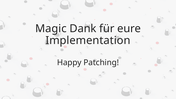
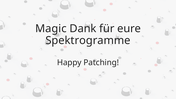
Implementation: Implementation -> Spektrogramme
